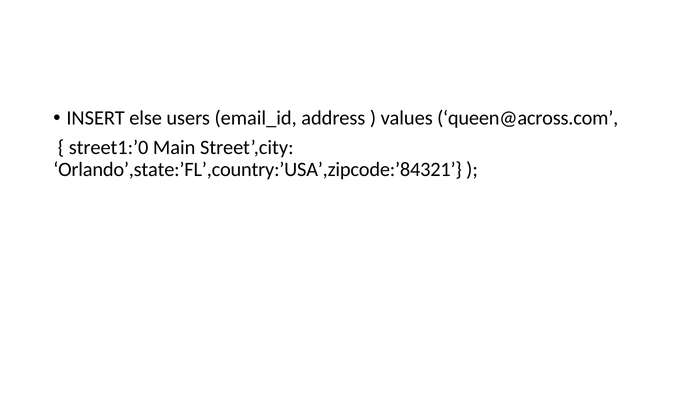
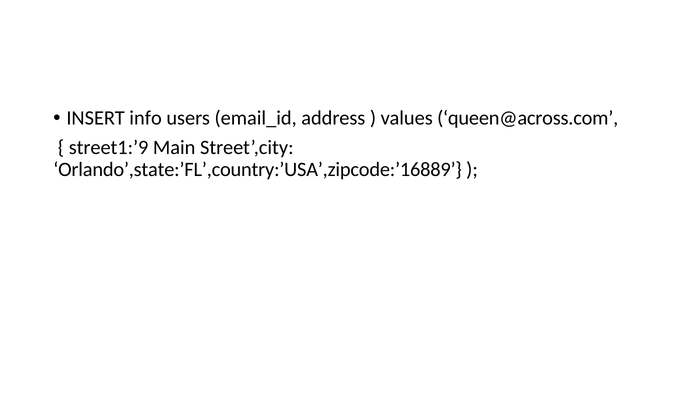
else: else -> info
street1:’0: street1:’0 -> street1:’9
Orlando’,state:’FL’,country:’USA’,zipcode:’84321: Orlando’,state:’FL’,country:’USA’,zipcode:’84321 -> Orlando’,state:’FL’,country:’USA’,zipcode:’16889
